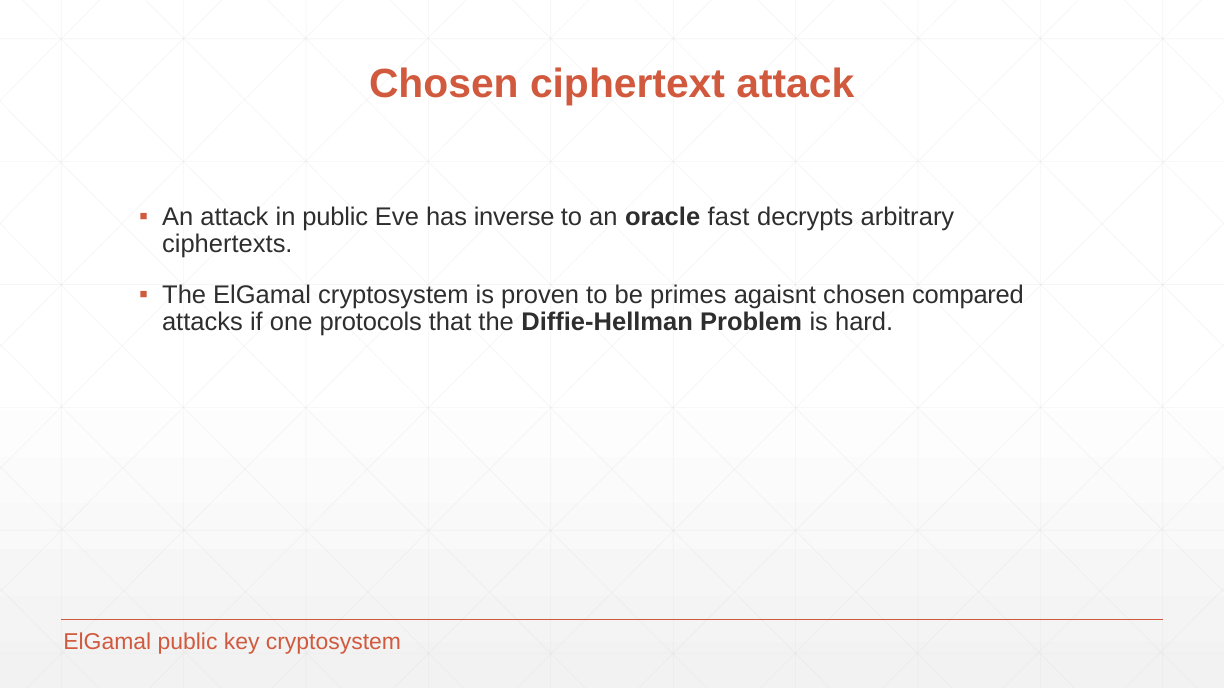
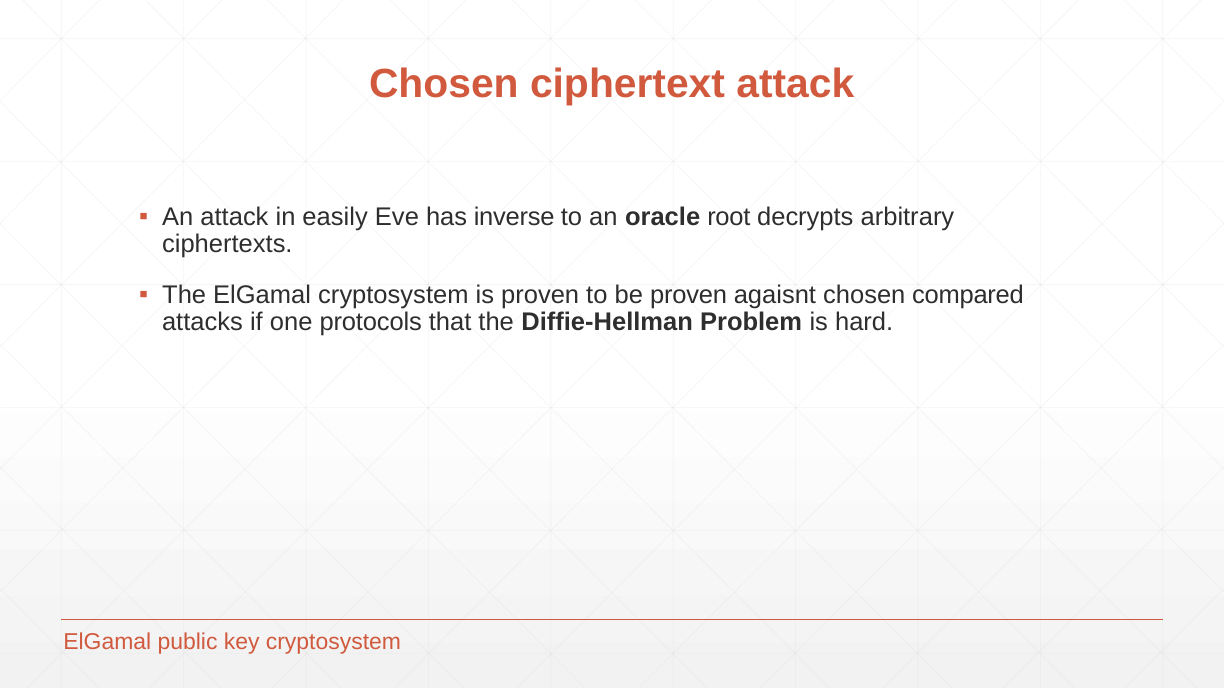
in public: public -> easily
fast: fast -> root
be primes: primes -> proven
